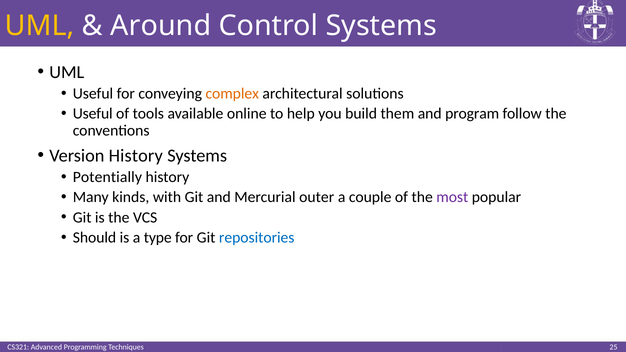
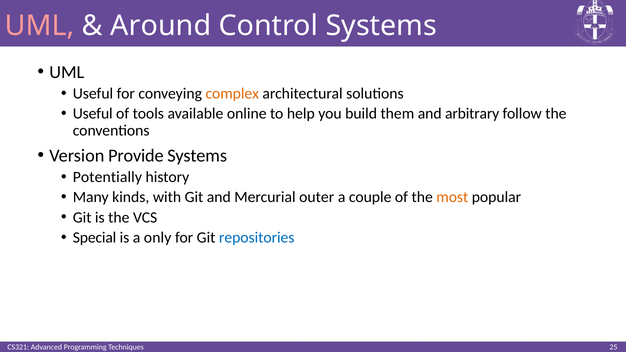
UML at (40, 26) colour: yellow -> pink
program: program -> arbitrary
Version History: History -> Provide
most colour: purple -> orange
Should: Should -> Special
type: type -> only
